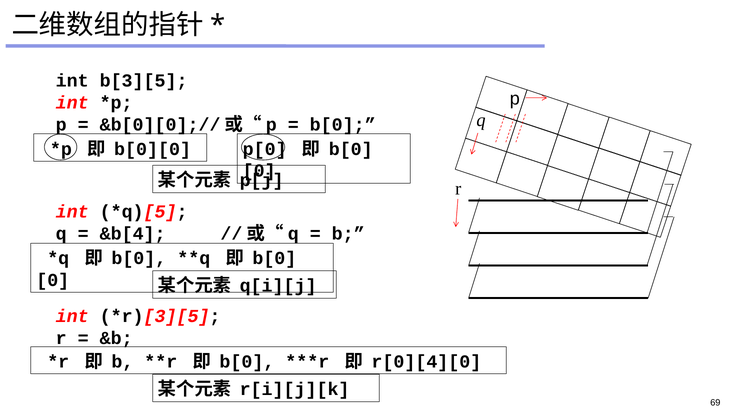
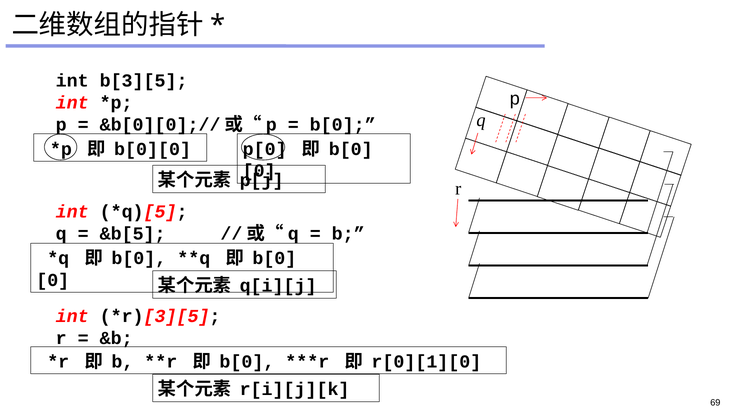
&b[4: &b[4 -> &b[5
r[0][4][0: r[0][4][0 -> r[0][1][0
